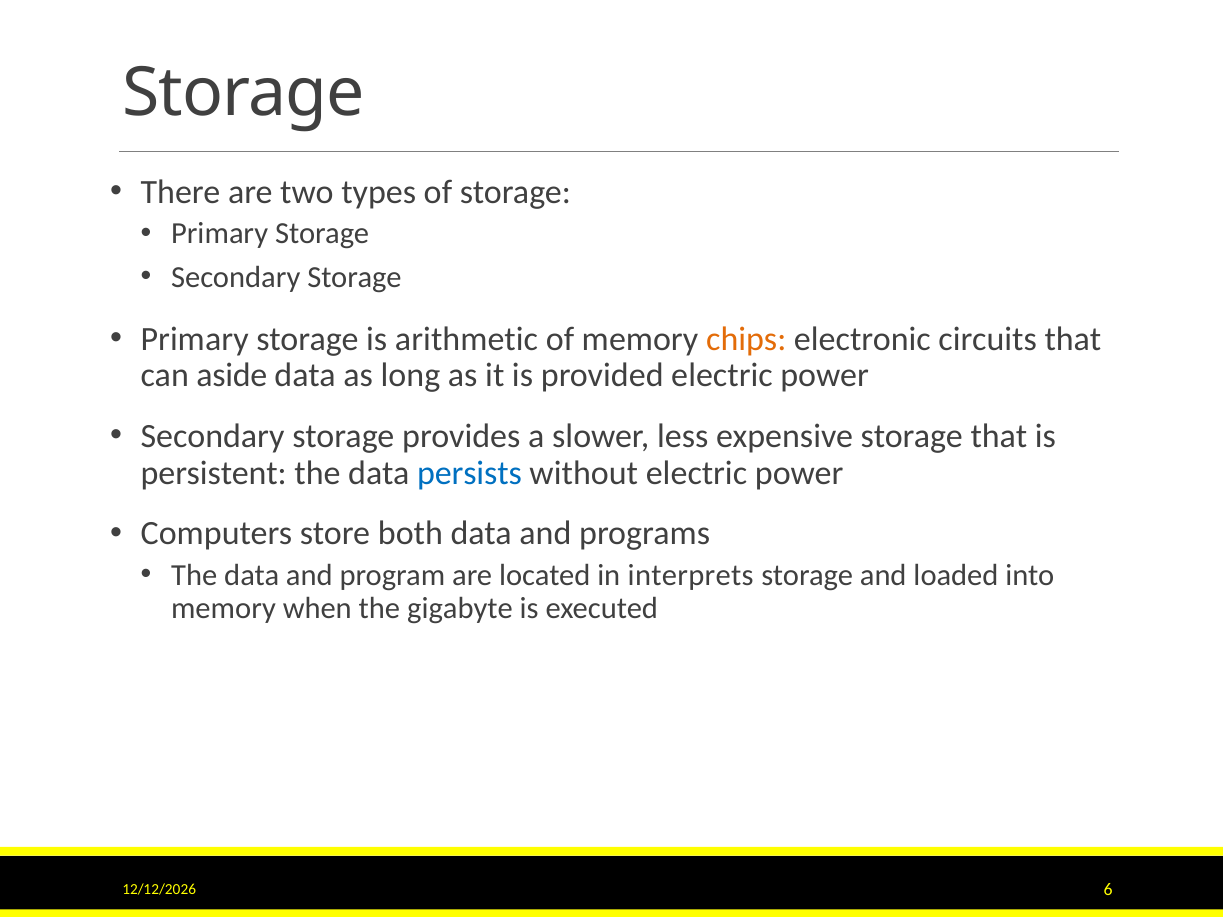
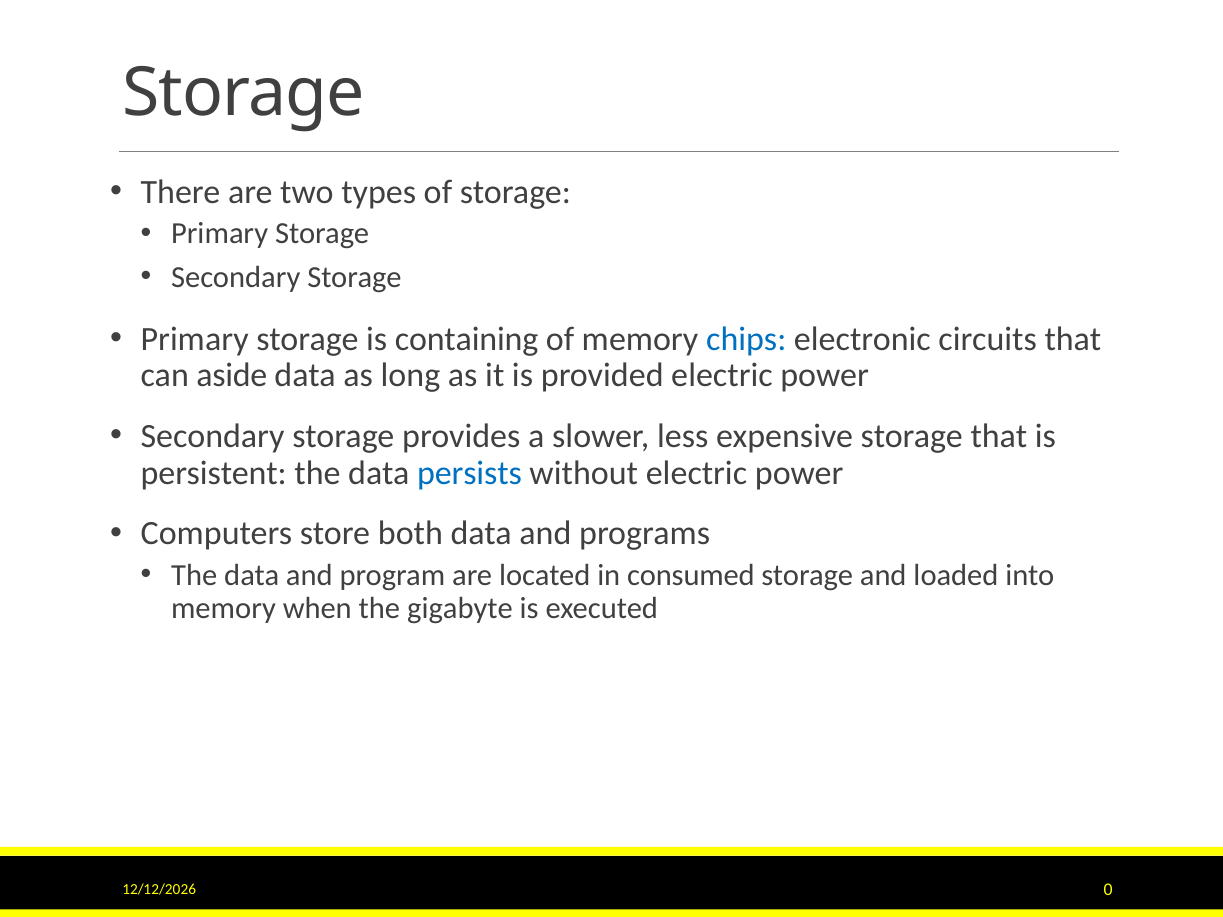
arithmetic: arithmetic -> containing
chips colour: orange -> blue
interprets: interprets -> consumed
6: 6 -> 0
